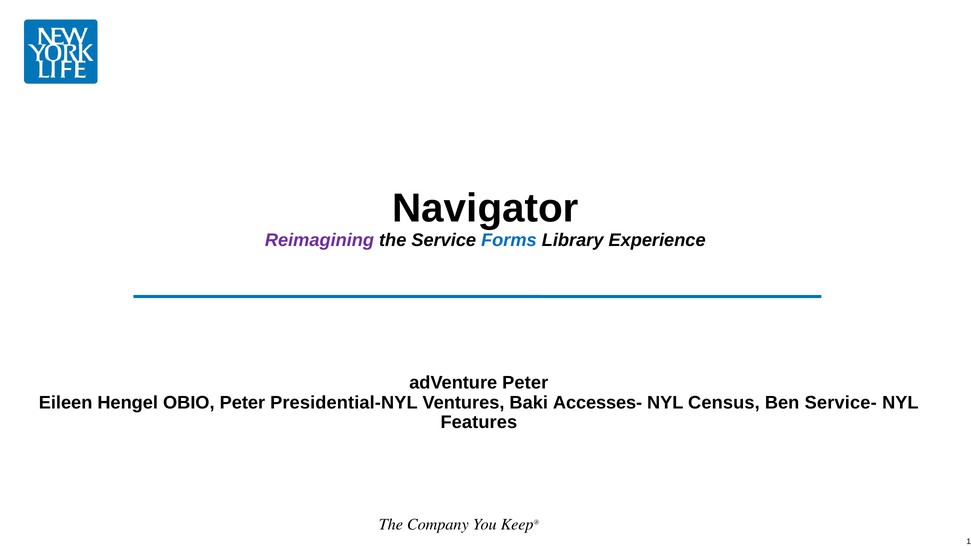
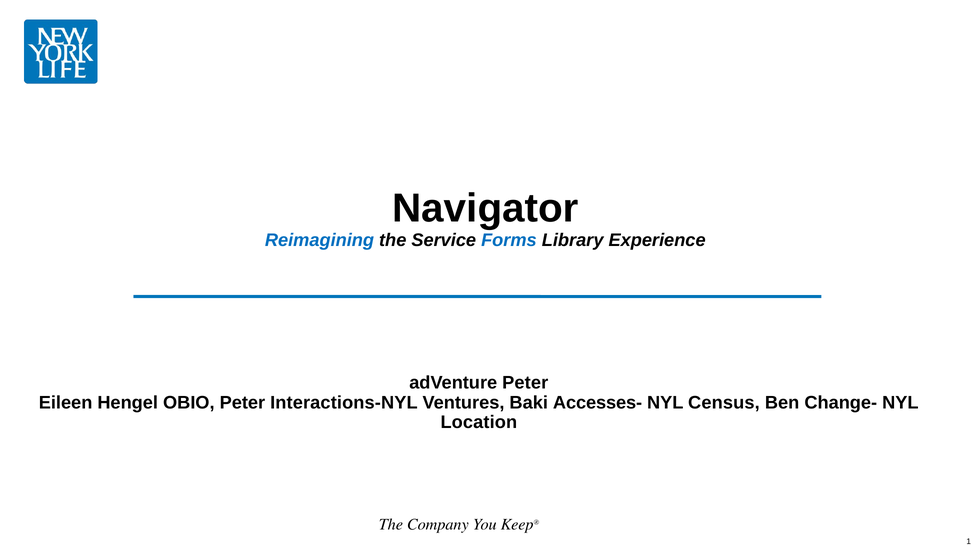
Reimagining colour: purple -> blue
Presidential-NYL: Presidential-NYL -> Interactions-NYL
Service-: Service- -> Change-
Features: Features -> Location
